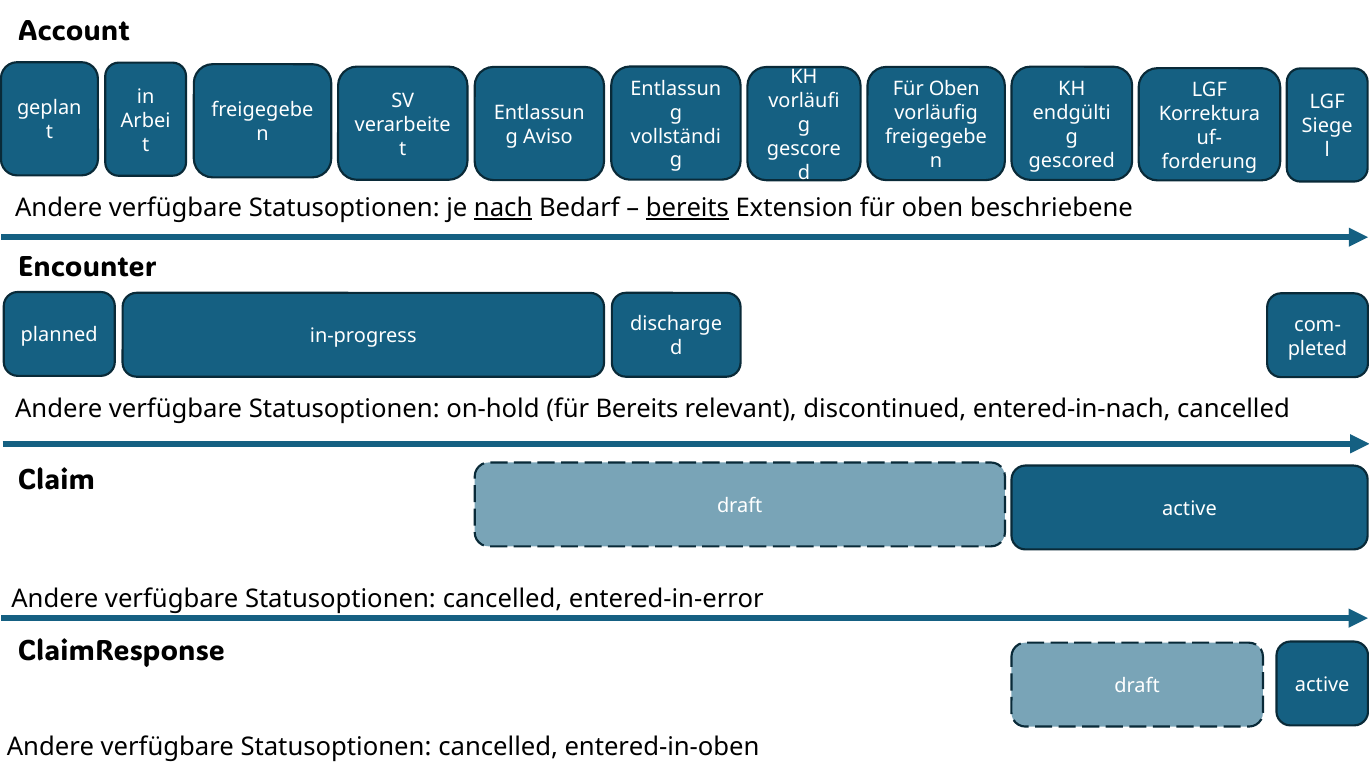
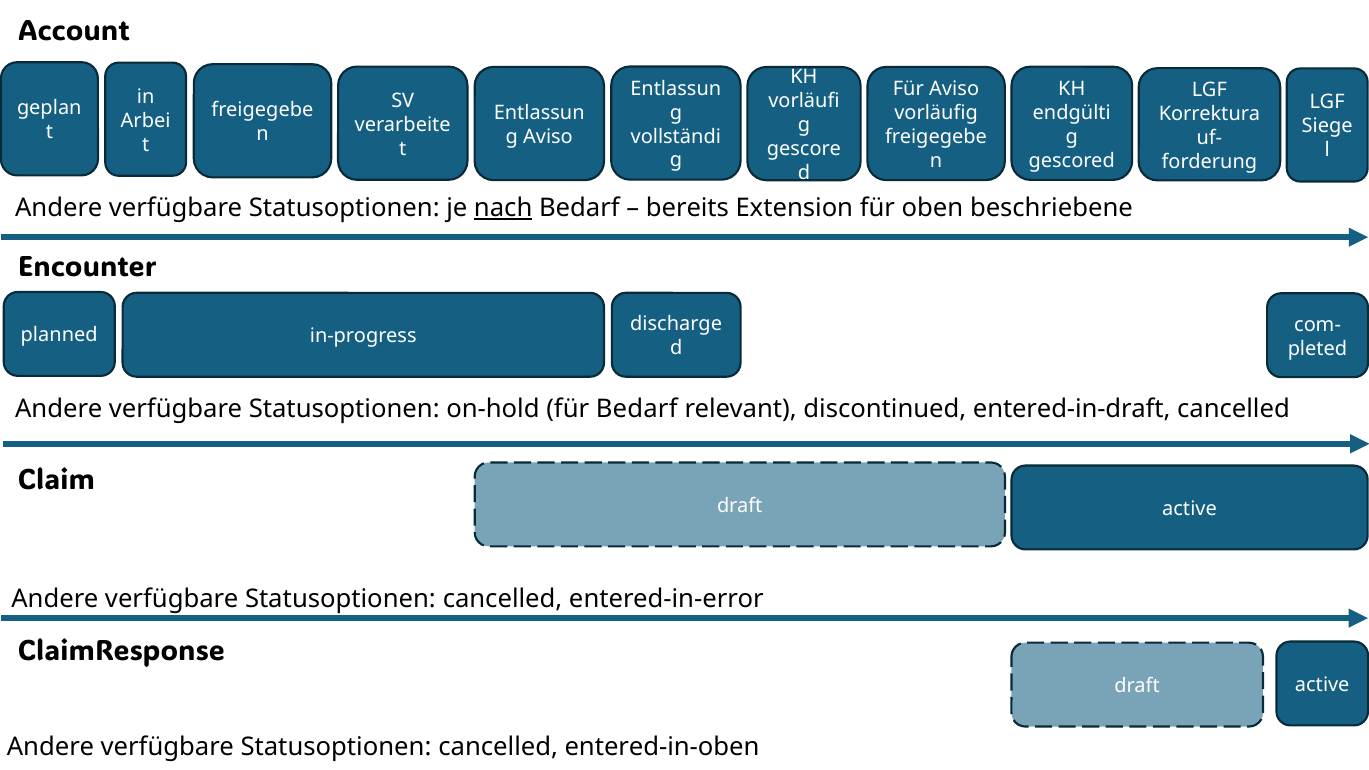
Oben at (954, 89): Oben -> Aviso
bereits at (687, 208) underline: present -> none
für Bereits: Bereits -> Bedarf
entered-in-nach: entered-in-nach -> entered-in-draft
